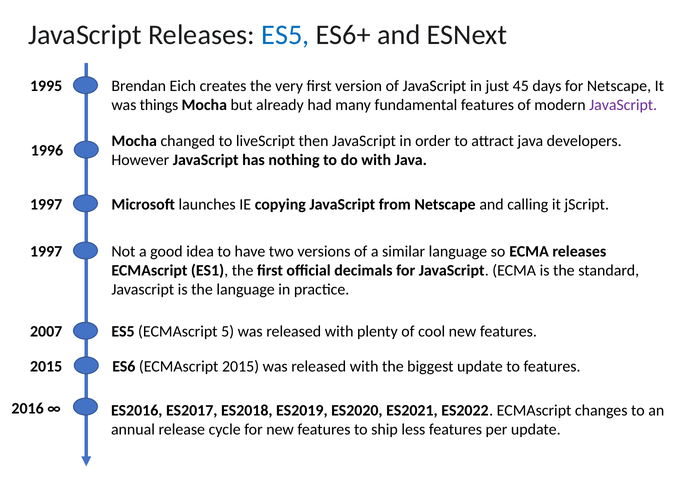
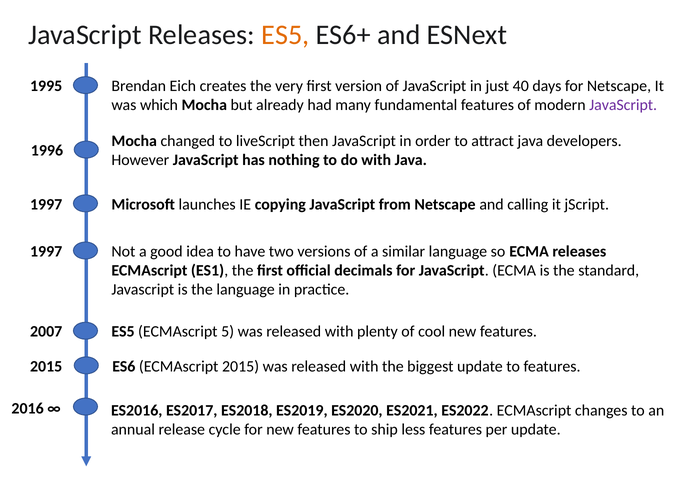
ES5 at (285, 35) colour: blue -> orange
45: 45 -> 40
things: things -> which
